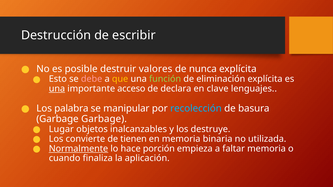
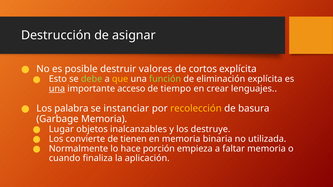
escribir: escribir -> asignar
nunca: nunca -> cortos
debe colour: pink -> light green
declara: declara -> tiempo
clave: clave -> crear
manipular: manipular -> instanciar
recolección colour: light blue -> yellow
Garbage Garbage: Garbage -> Memoria
Normalmente underline: present -> none
